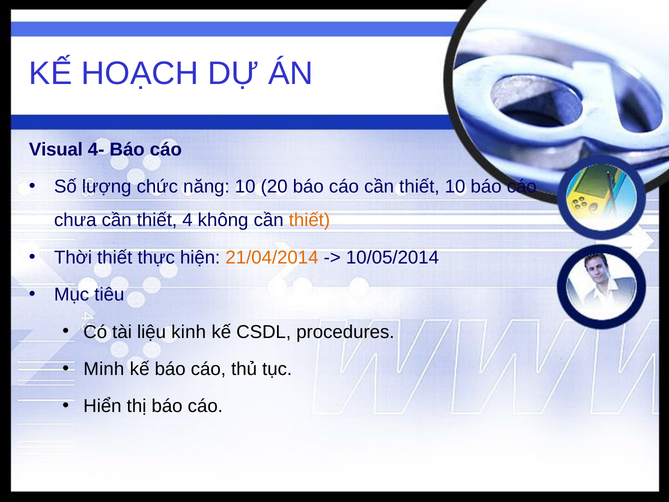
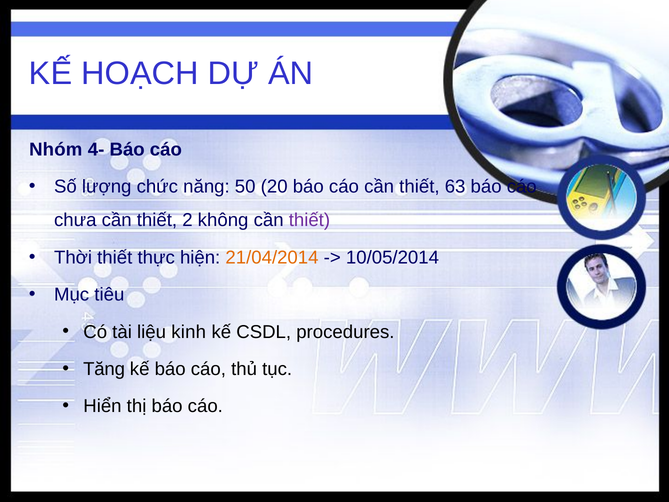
Visual: Visual -> Nhóm
năng 10: 10 -> 50
thiết 10: 10 -> 63
4: 4 -> 2
thiết at (309, 220) colour: orange -> purple
Minh: Minh -> Tăng
